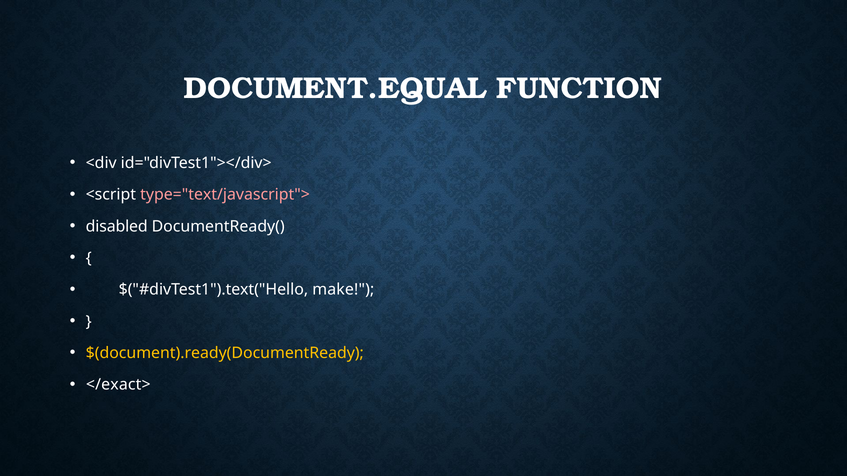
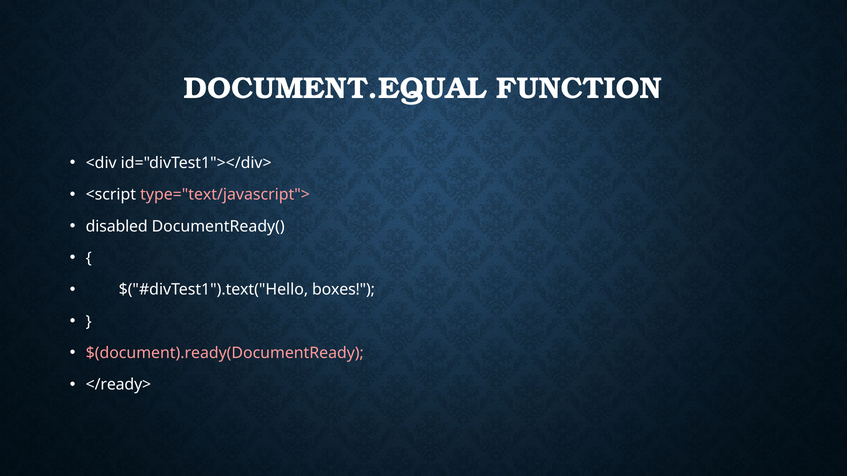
make: make -> boxes
$(document).ready(DocumentReady colour: yellow -> pink
</exact>: </exact> -> </ready>
